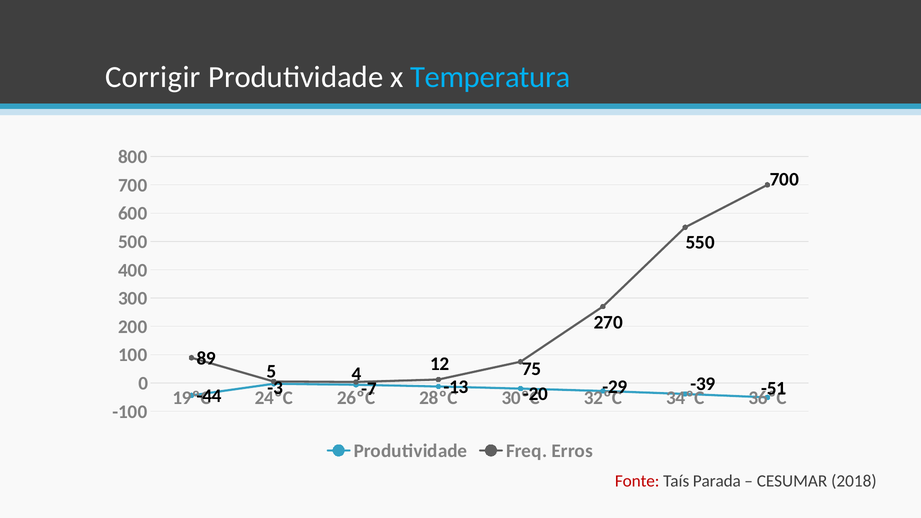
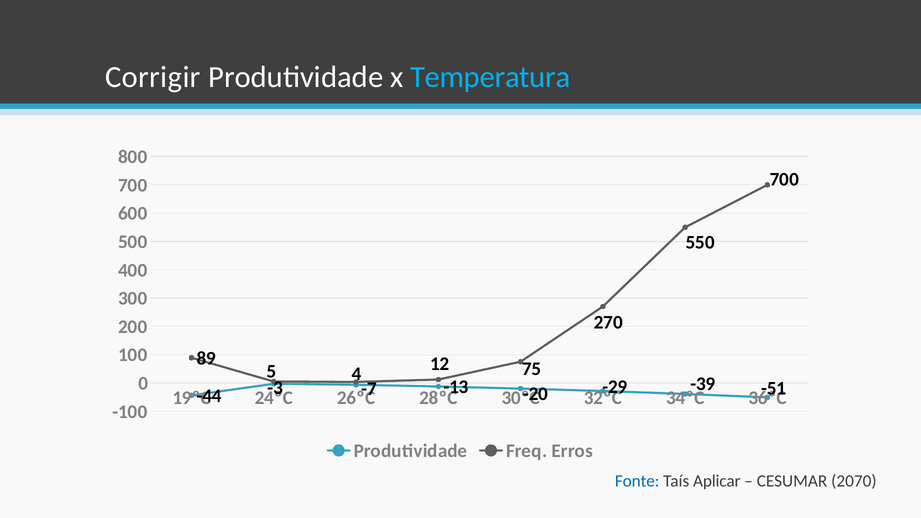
Fonte colour: red -> blue
Parada: Parada -> Aplicar
2018: 2018 -> 2070
